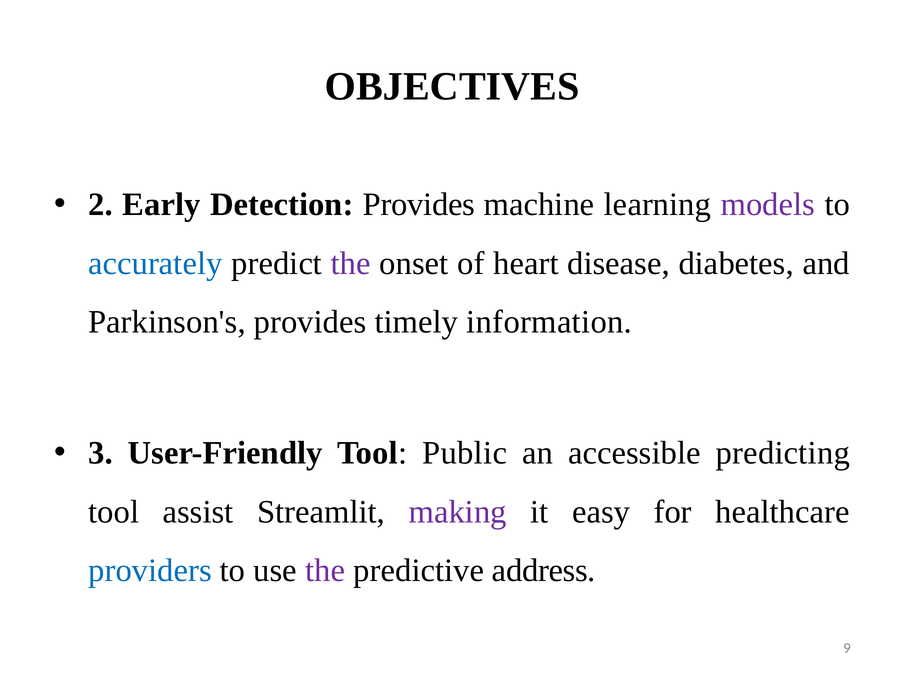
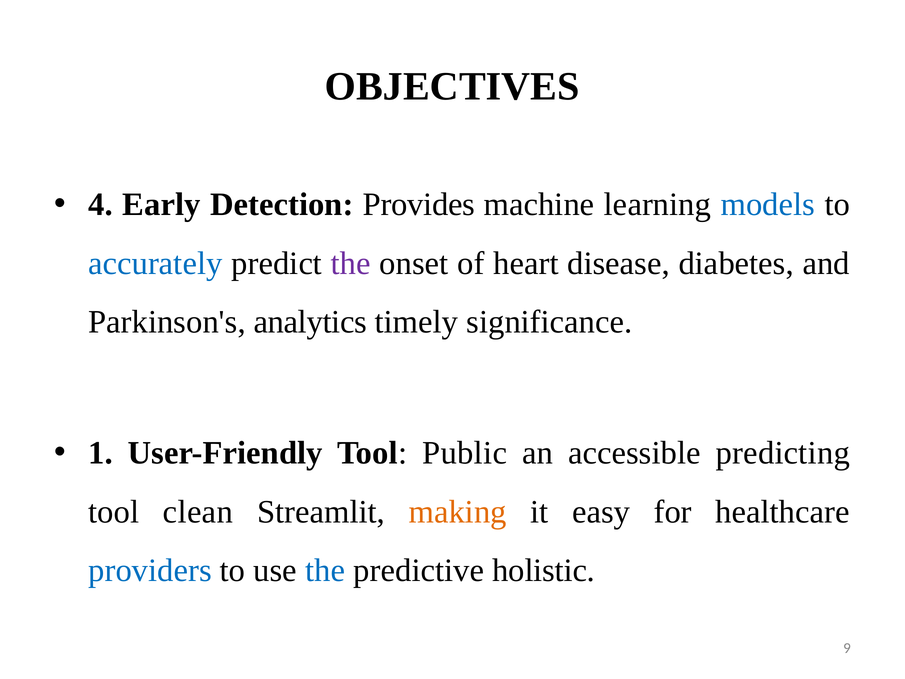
2: 2 -> 4
models colour: purple -> blue
Parkinson's provides: provides -> analytics
information: information -> significance
3: 3 -> 1
assist: assist -> clean
making colour: purple -> orange
the at (325, 570) colour: purple -> blue
address: address -> holistic
